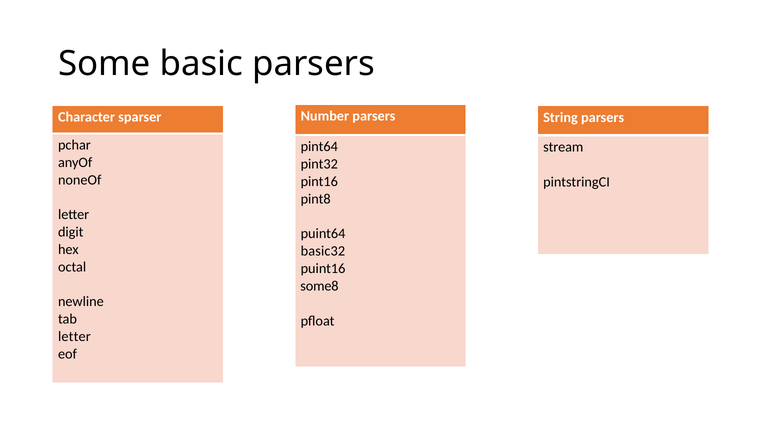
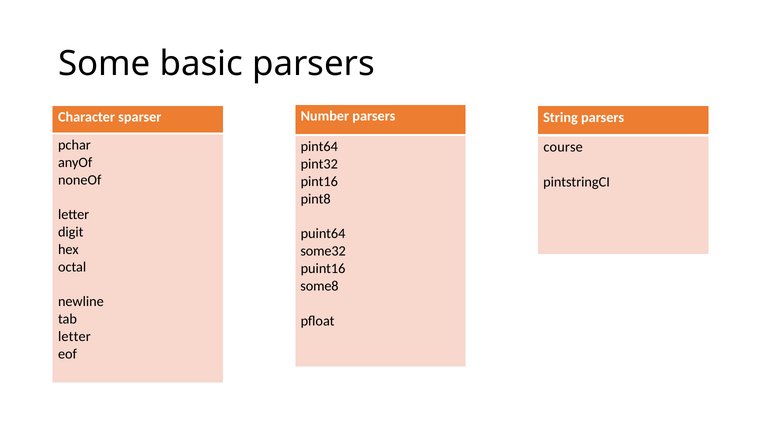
stream: stream -> course
basic32: basic32 -> some32
